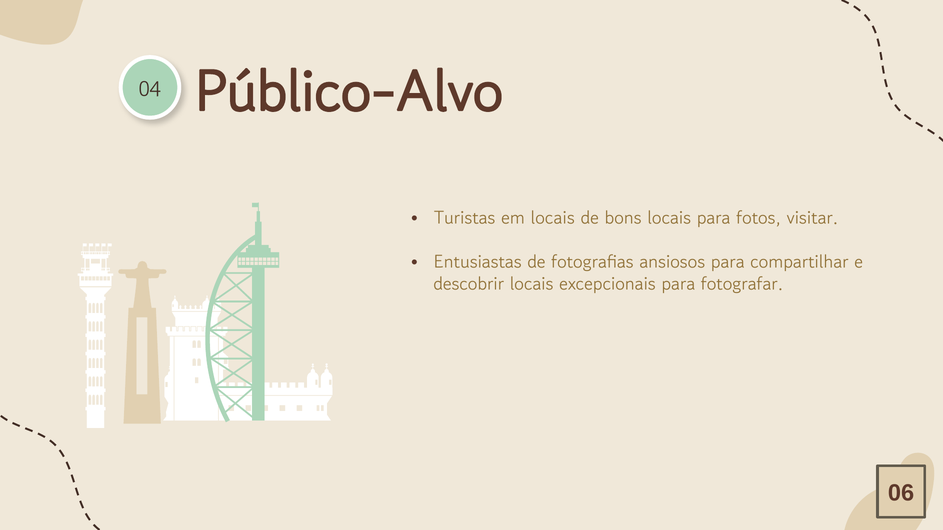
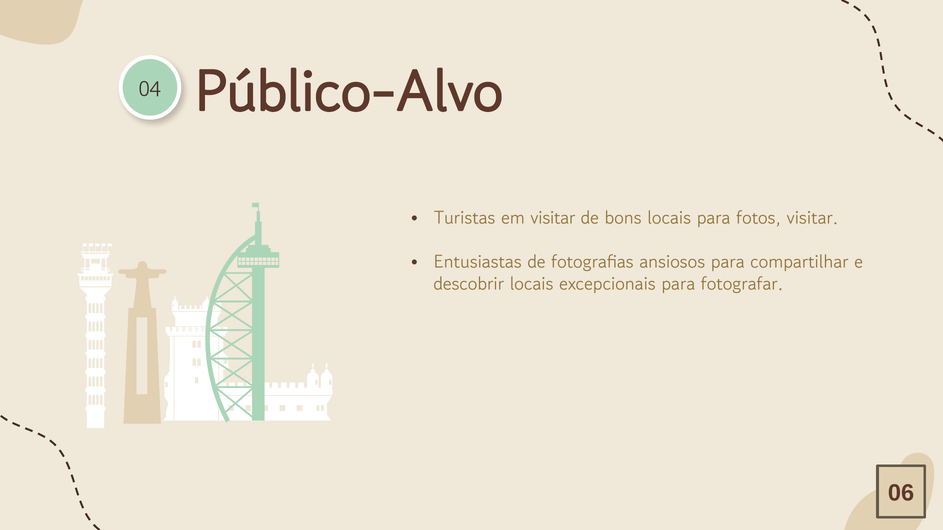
em locais: locais -> visitar
